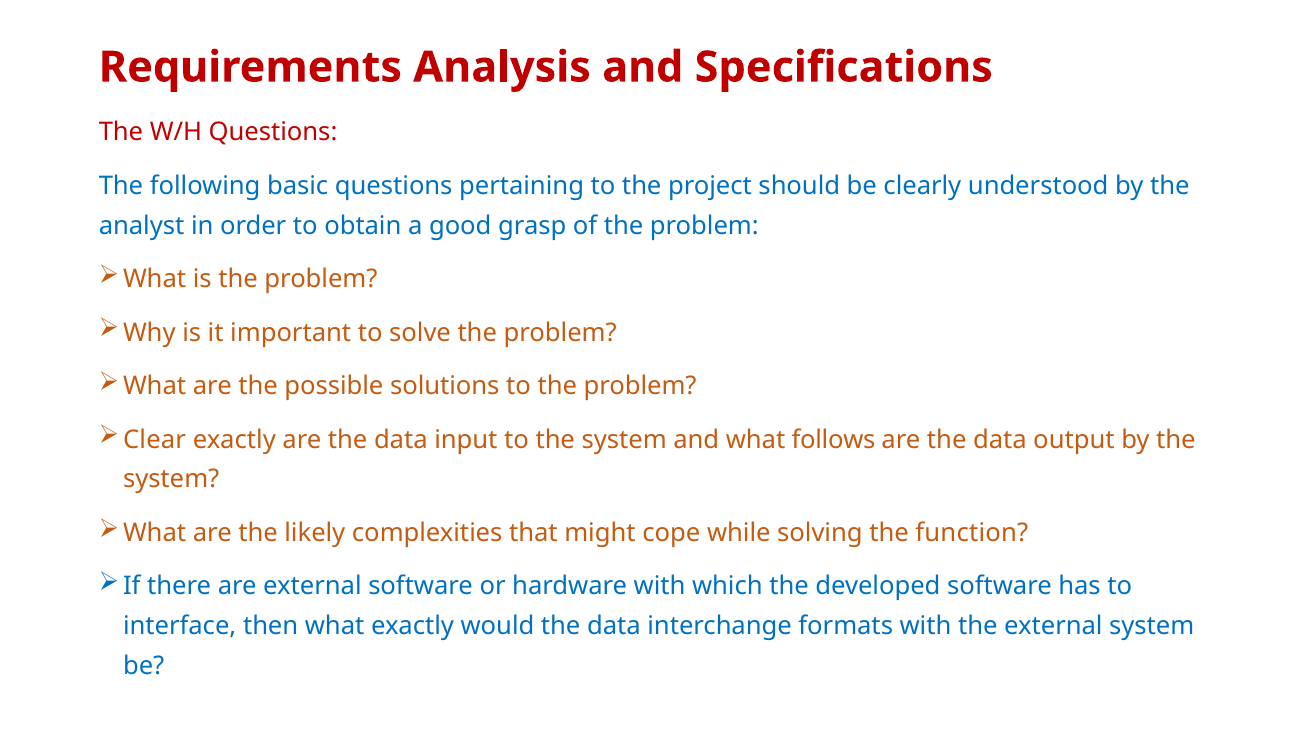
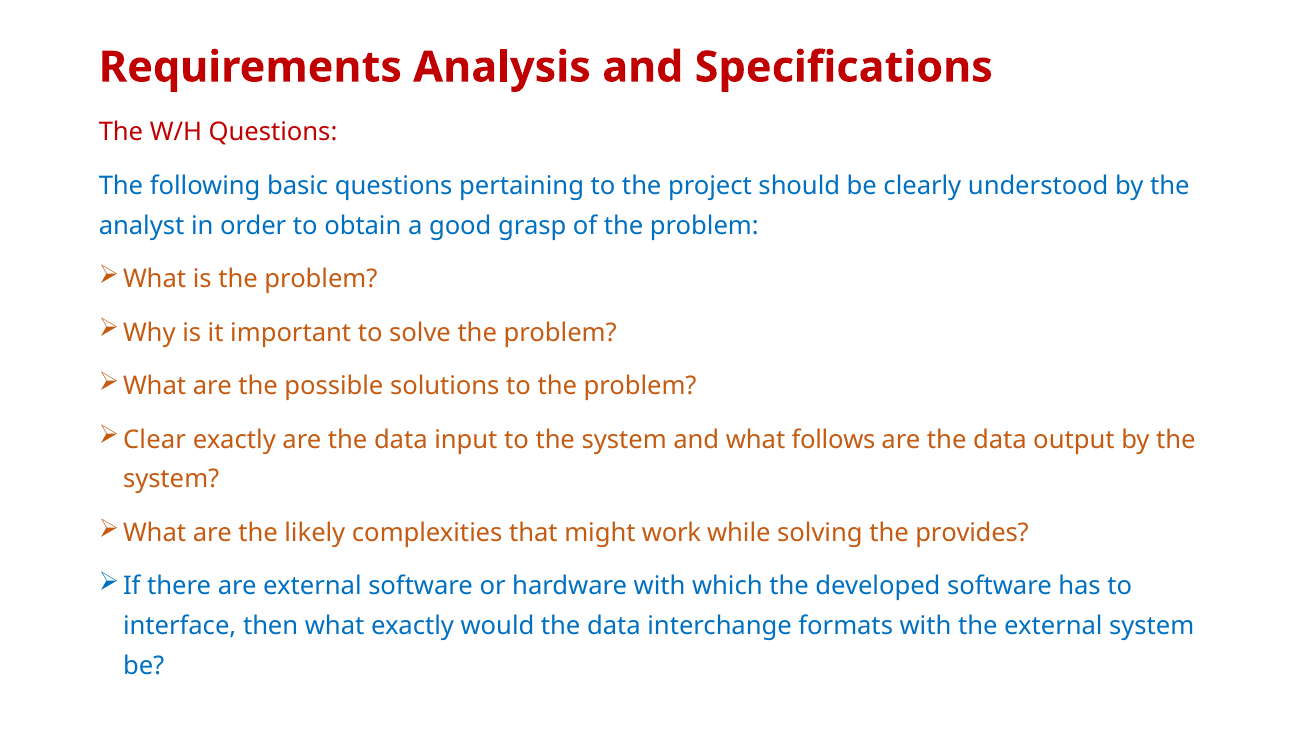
cope: cope -> work
function: function -> provides
